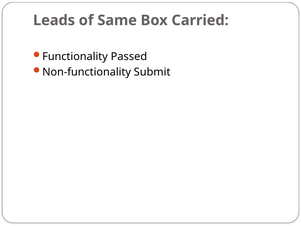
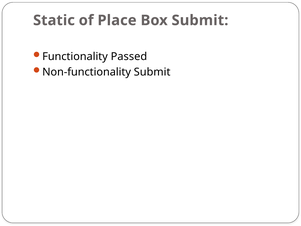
Leads: Leads -> Static
Same: Same -> Place
Box Carried: Carried -> Submit
